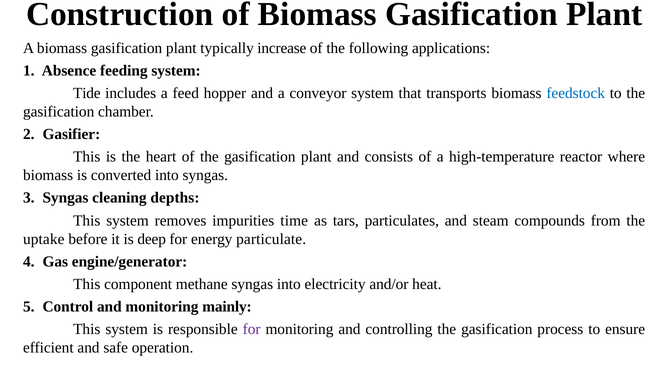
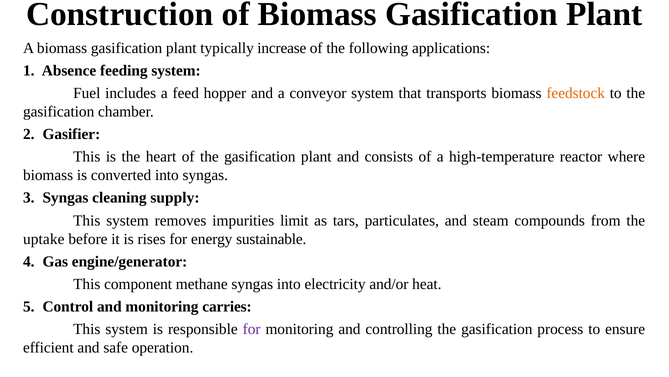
Tide: Tide -> Fuel
feedstock colour: blue -> orange
depths: depths -> supply
time: time -> limit
deep: deep -> rises
particulate: particulate -> sustainable
mainly: mainly -> carries
